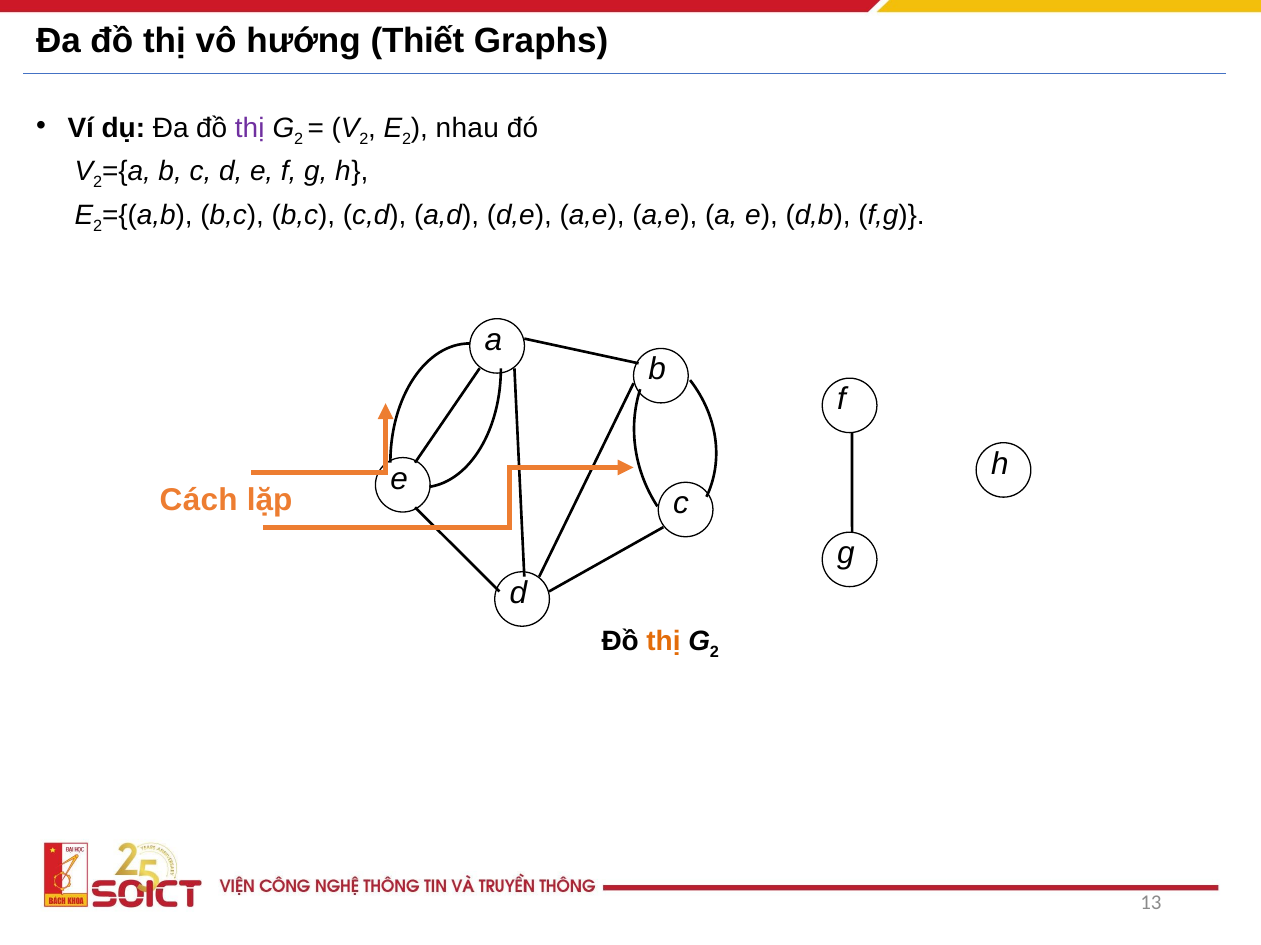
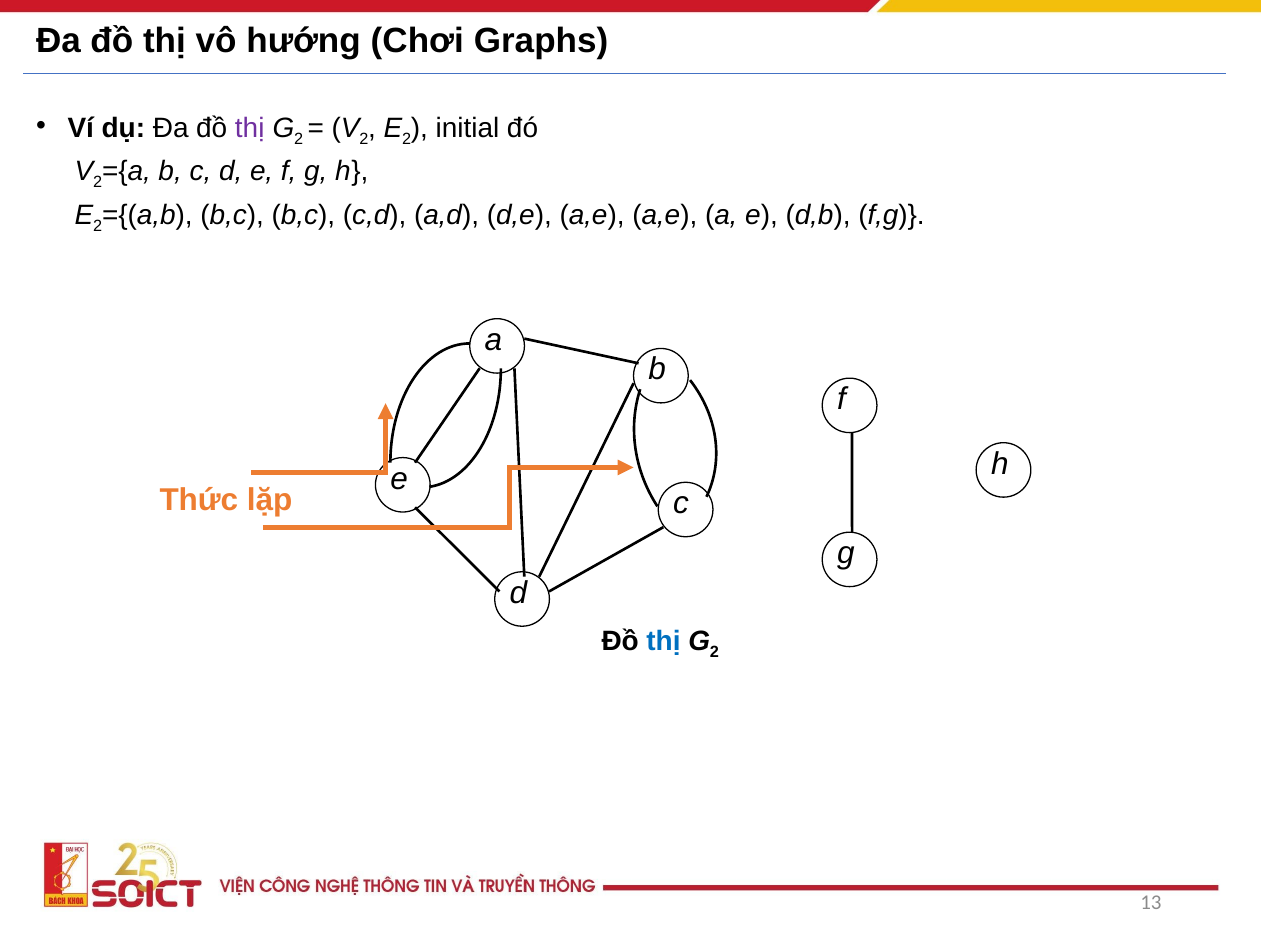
Thiết: Thiết -> Chơi
nhau: nhau -> initial
Cách: Cách -> Thức
thị at (664, 642) colour: orange -> blue
